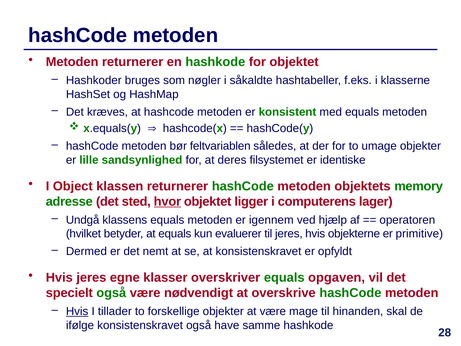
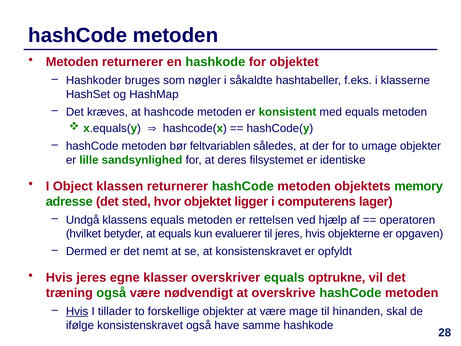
hvor underline: present -> none
igennem: igennem -> rettelsen
primitive: primitive -> opgaven
opgaven: opgaven -> optrukne
specielt: specielt -> træning
